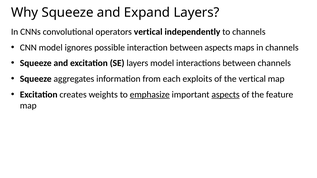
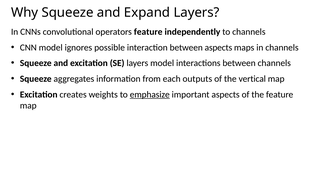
operators vertical: vertical -> feature
exploits: exploits -> outputs
aspects at (226, 95) underline: present -> none
